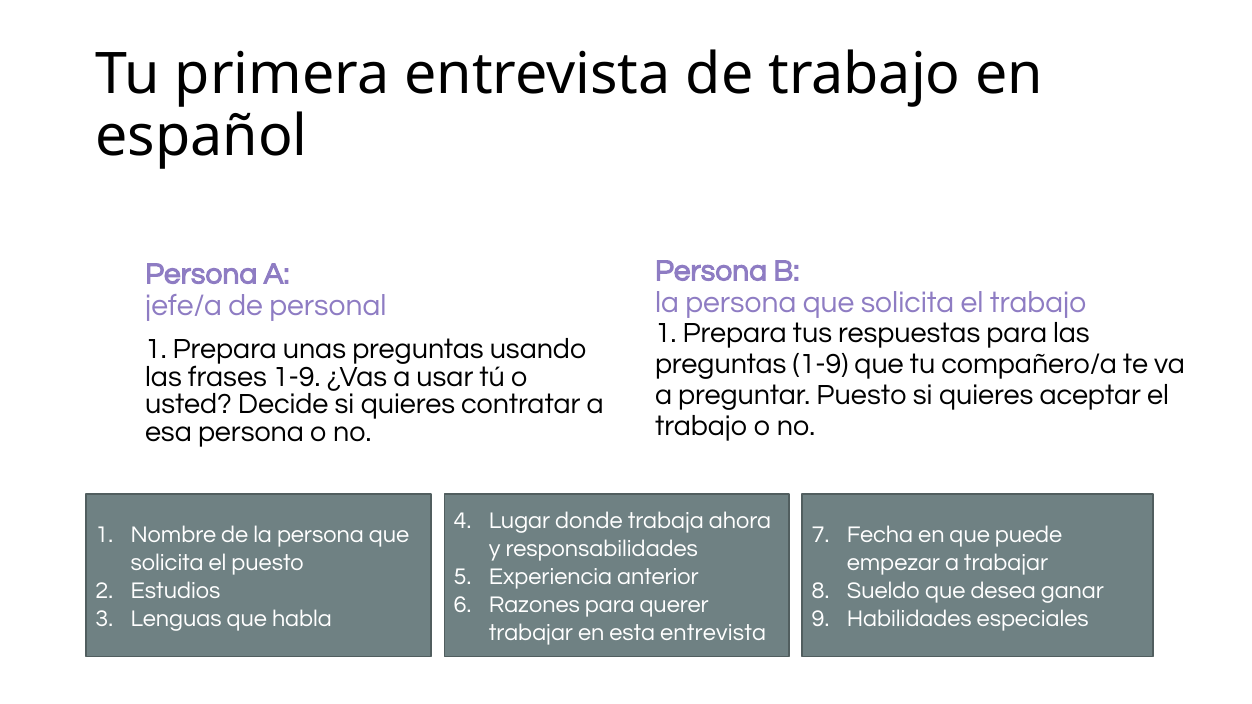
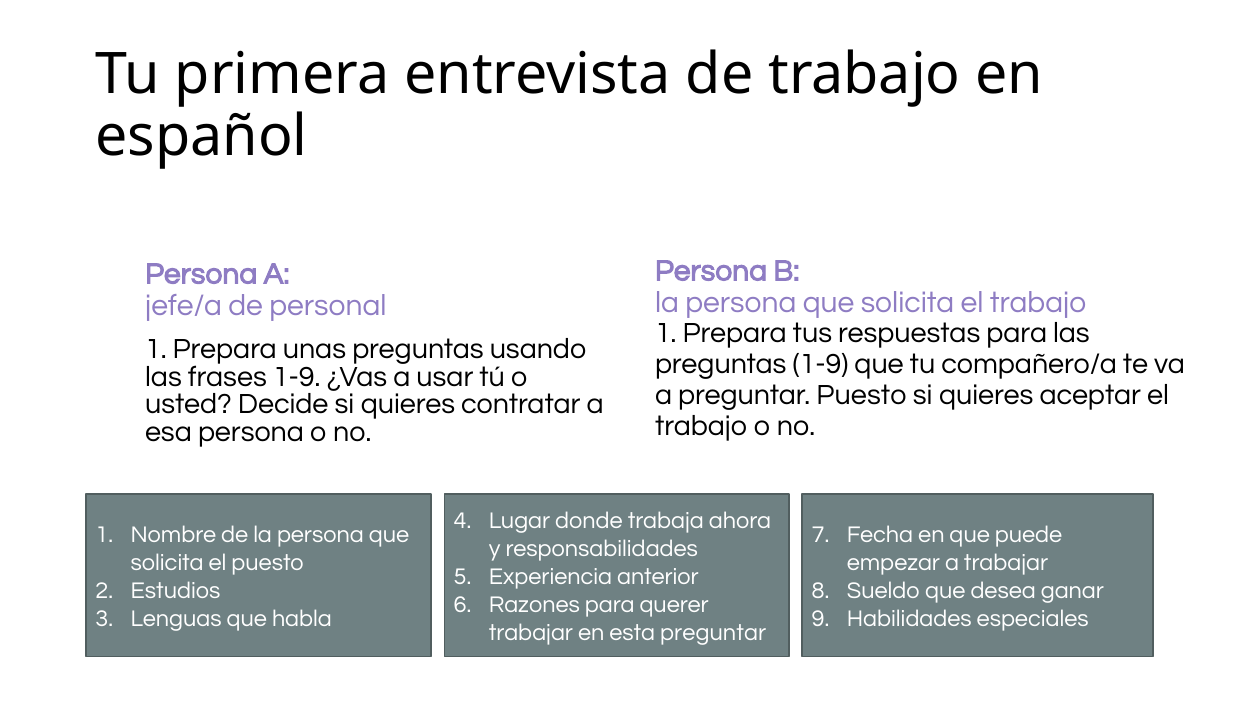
esta entrevista: entrevista -> preguntar
